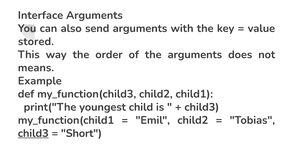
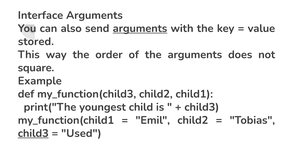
arguments at (140, 28) underline: none -> present
means: means -> square
Short: Short -> Used
